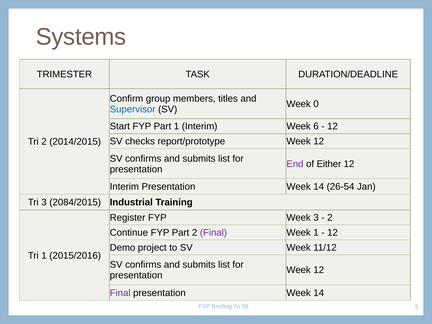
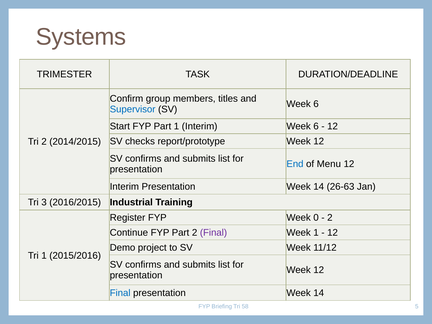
0 at (316, 104): 0 -> 6
End colour: purple -> blue
Either: Either -> Menu
26-54: 26-54 -> 26-63
2084/2015: 2084/2015 -> 2016/2015
Week 3: 3 -> 0
Final at (120, 293) colour: purple -> blue
